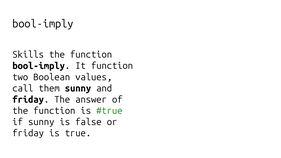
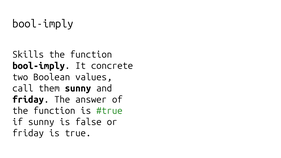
It function: function -> concrete
